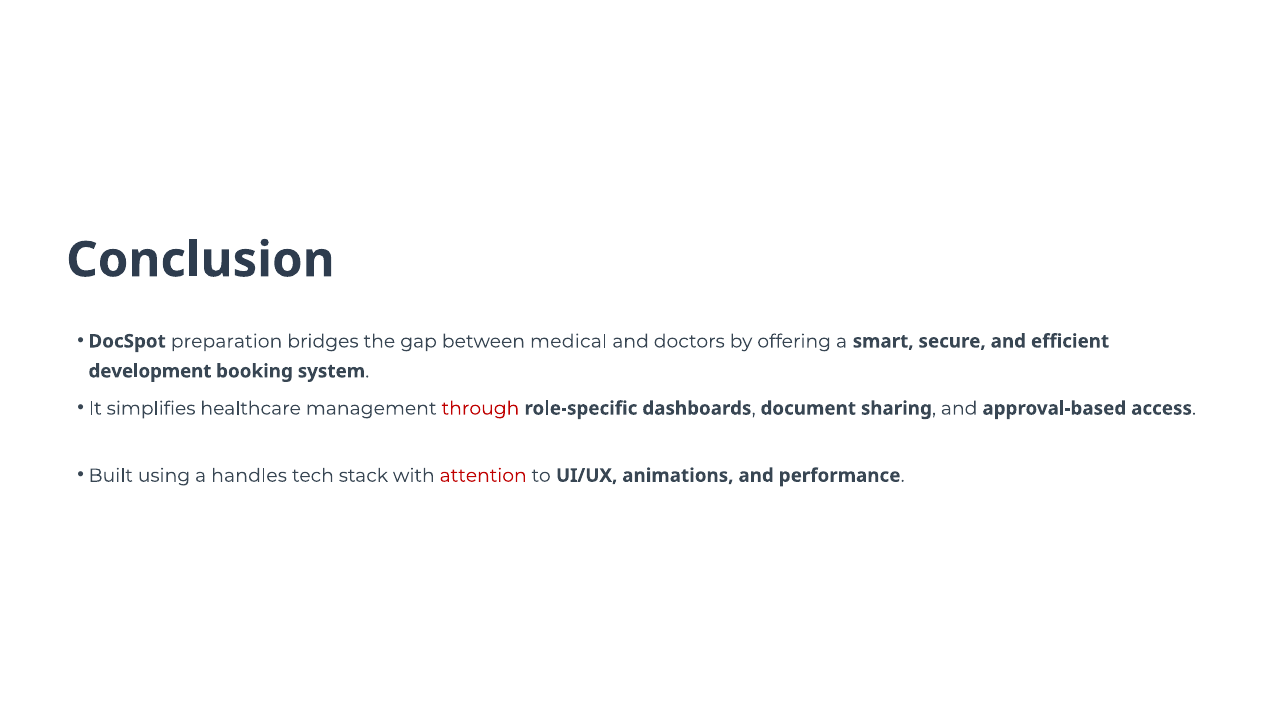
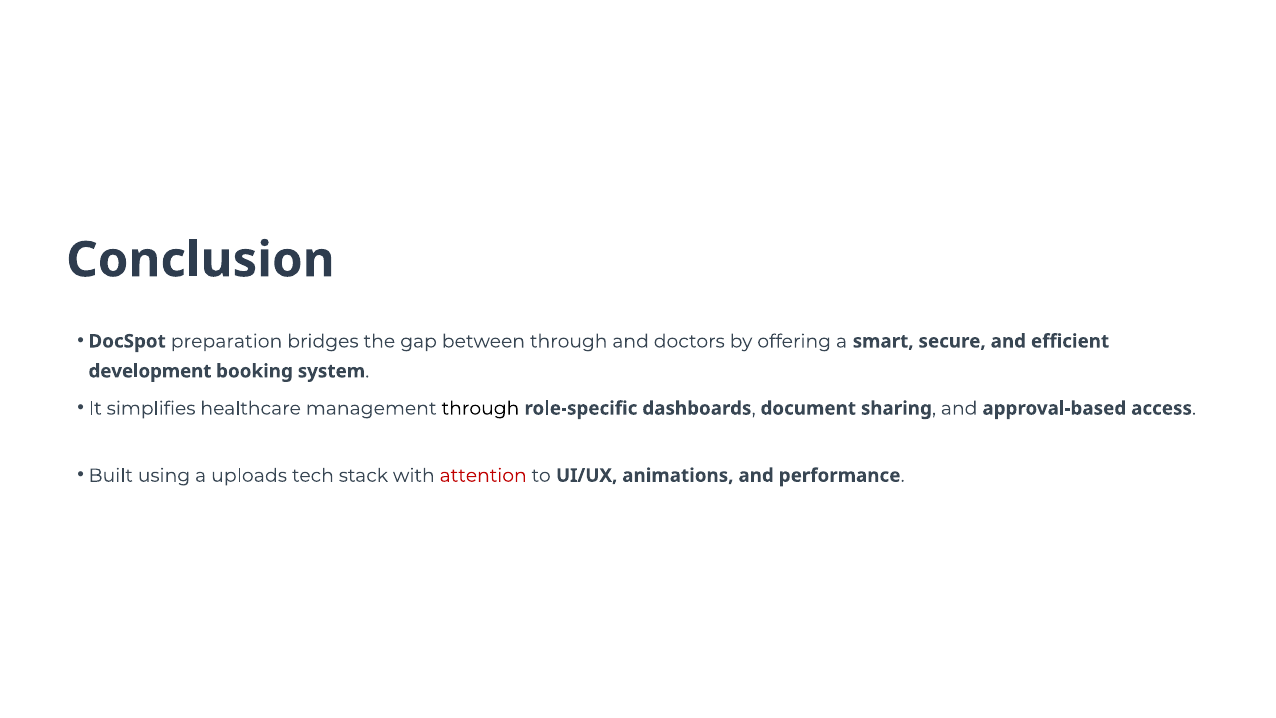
between medical: medical -> through
through at (480, 408) colour: red -> black
handles: handles -> uploads
